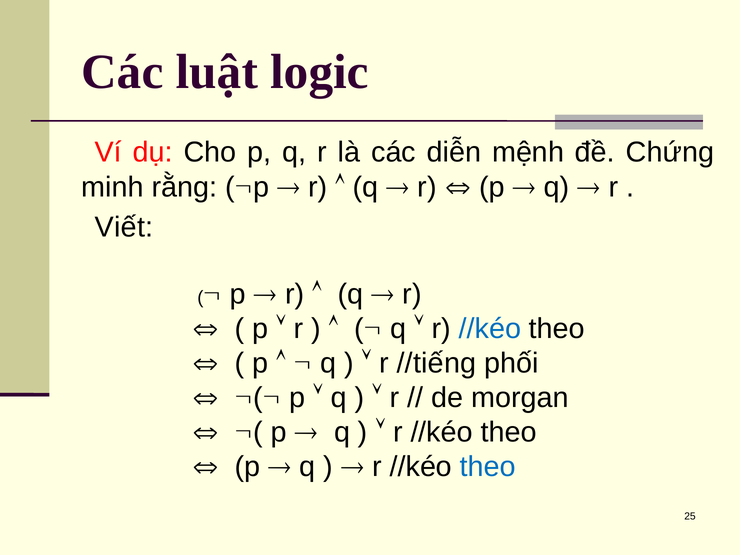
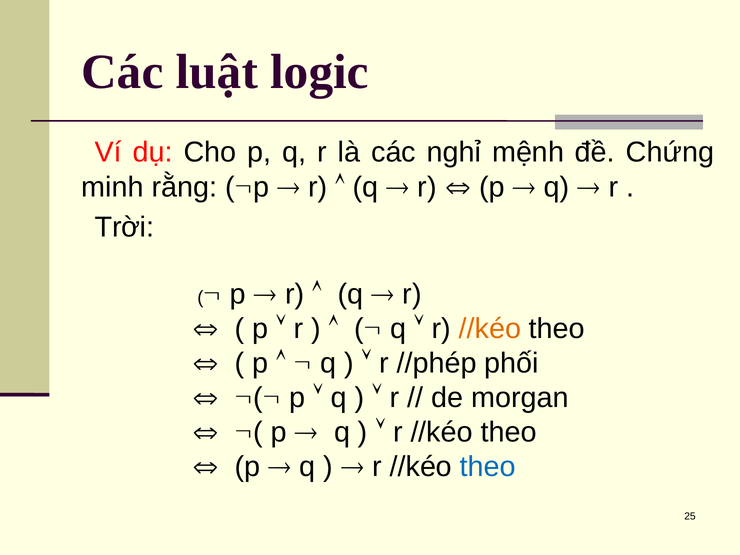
diễn: diễn -> nghỉ
Viết: Viết -> Trời
//kéo at (490, 329) colour: blue -> orange
//tiếng: //tiếng -> //phép
